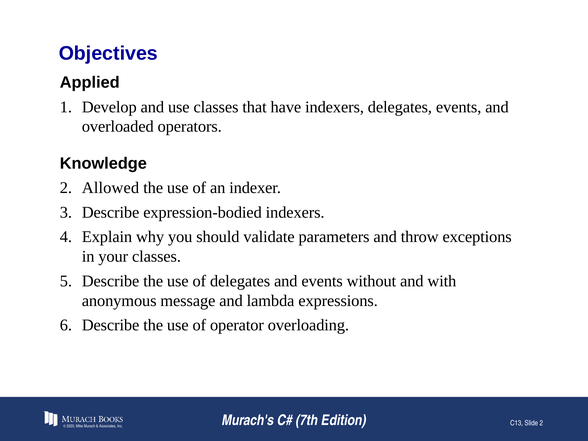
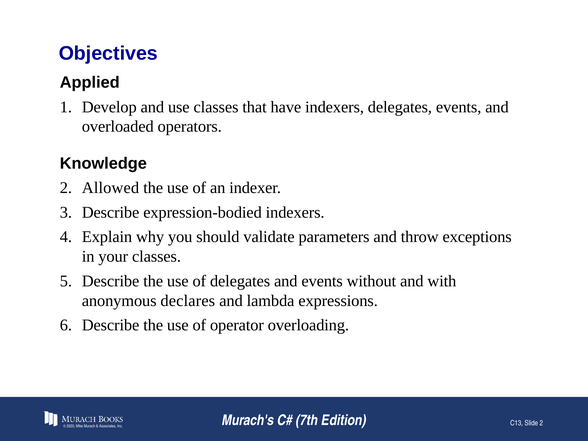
message: message -> declares
